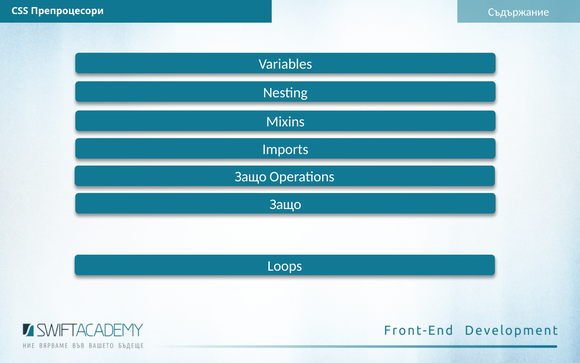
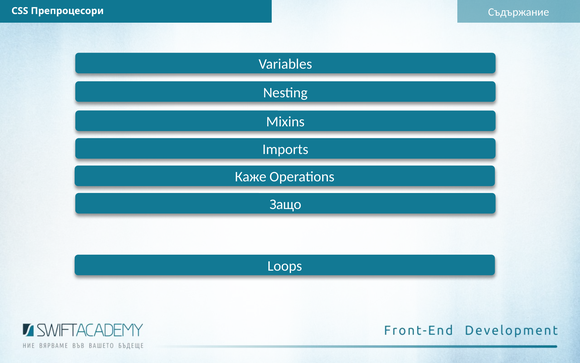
Защо at (251, 177): Защо -> Каже
